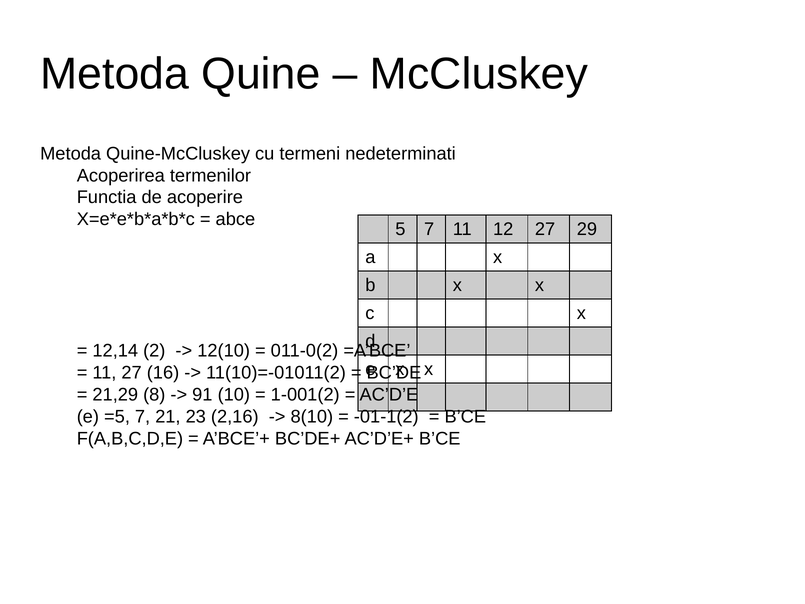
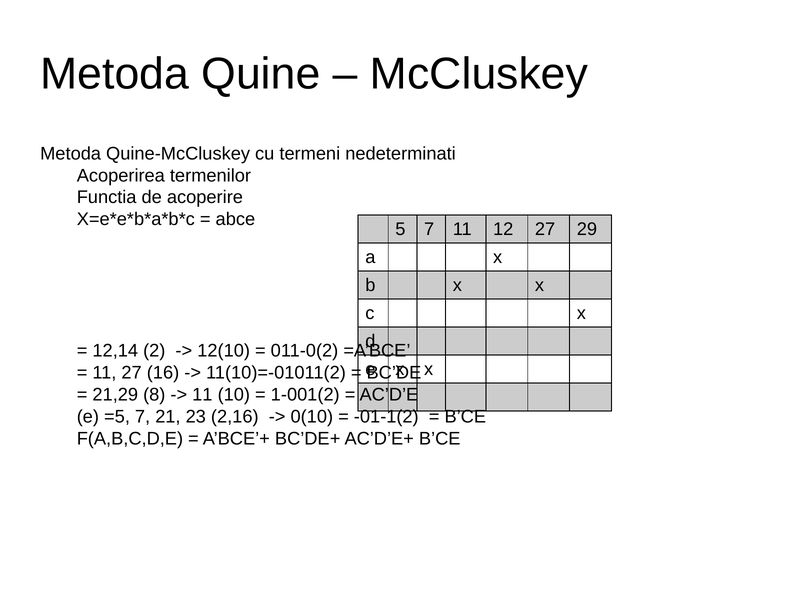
91 at (202, 394): 91 -> 11
8(10: 8(10 -> 0(10
